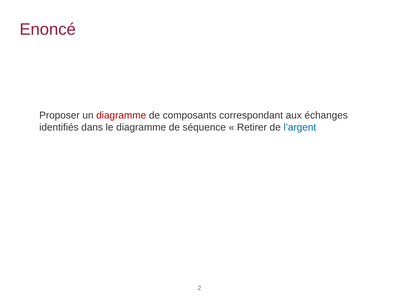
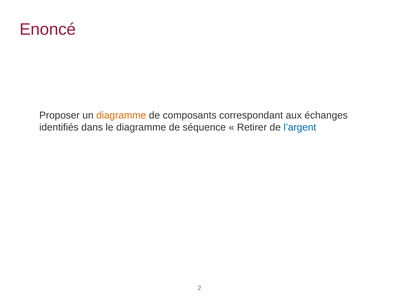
diagramme at (121, 115) colour: red -> orange
